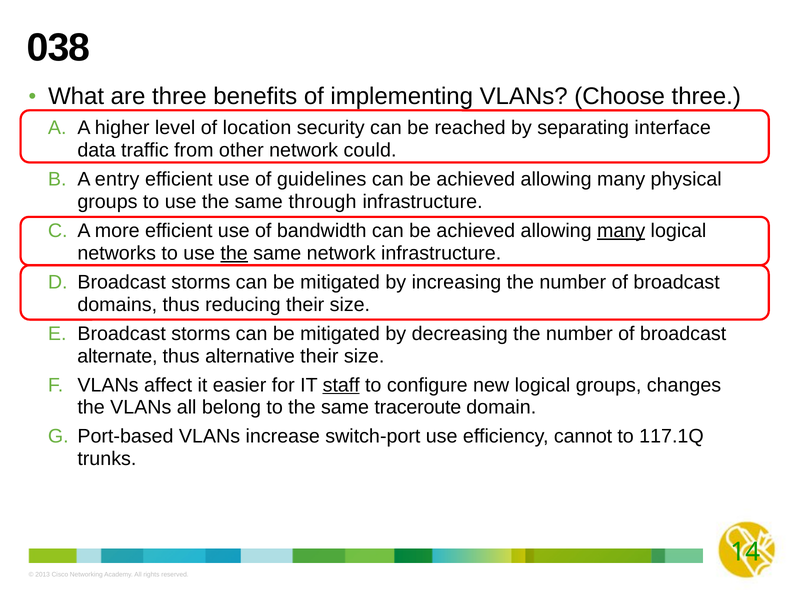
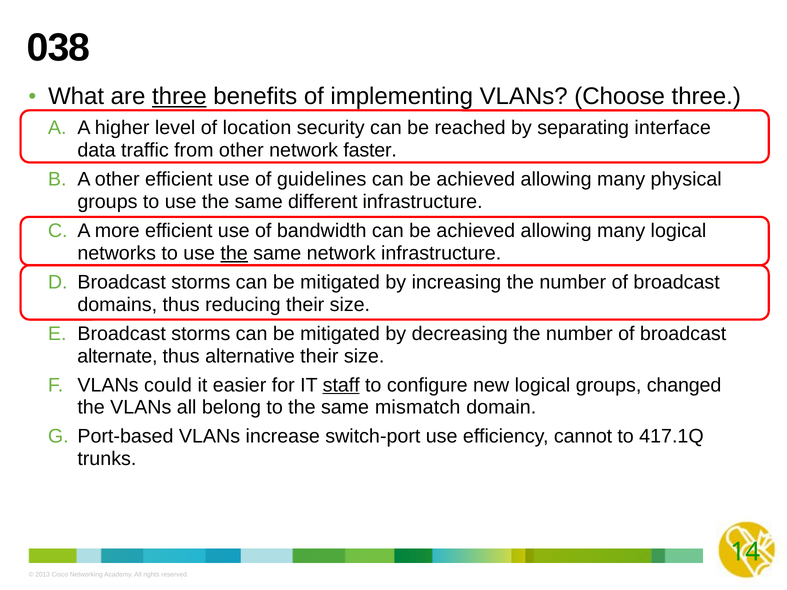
three at (179, 97) underline: none -> present
could: could -> faster
A entry: entry -> other
through: through -> different
many at (621, 231) underline: present -> none
affect: affect -> could
changes: changes -> changed
traceroute: traceroute -> mismatch
117.1Q: 117.1Q -> 417.1Q
